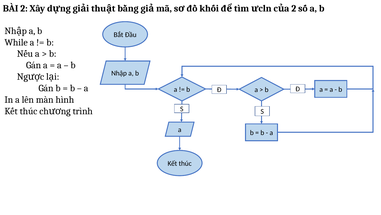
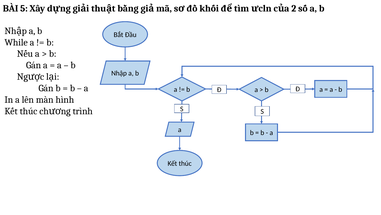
BÀI 2: 2 -> 5
